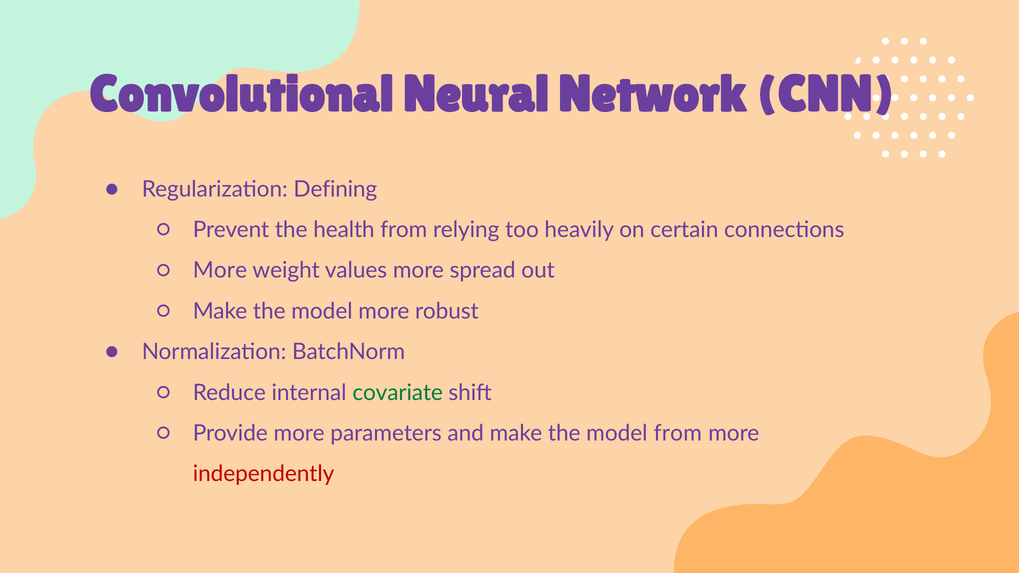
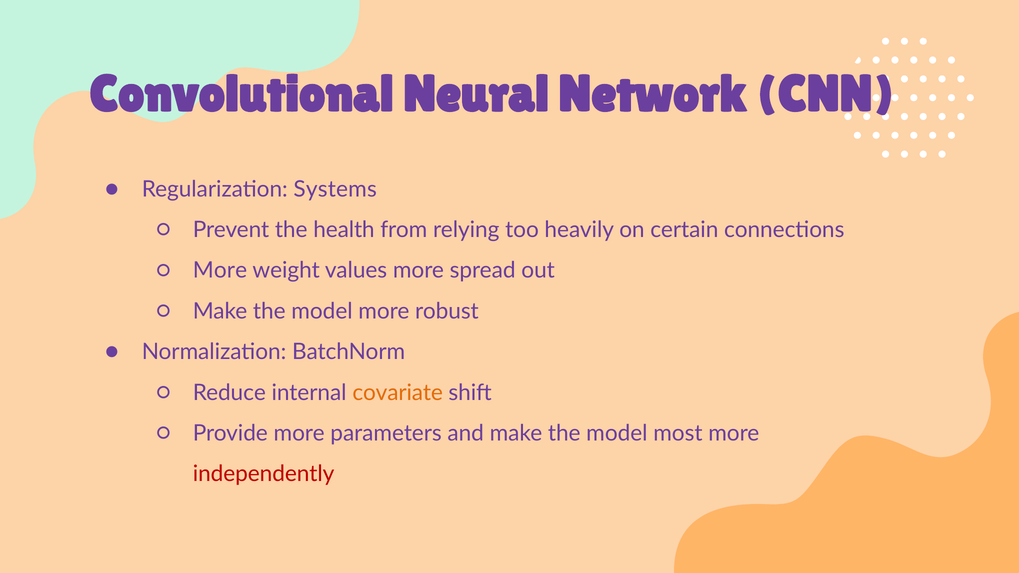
Defining: Defining -> Systems
covariate colour: green -> orange
model from: from -> most
